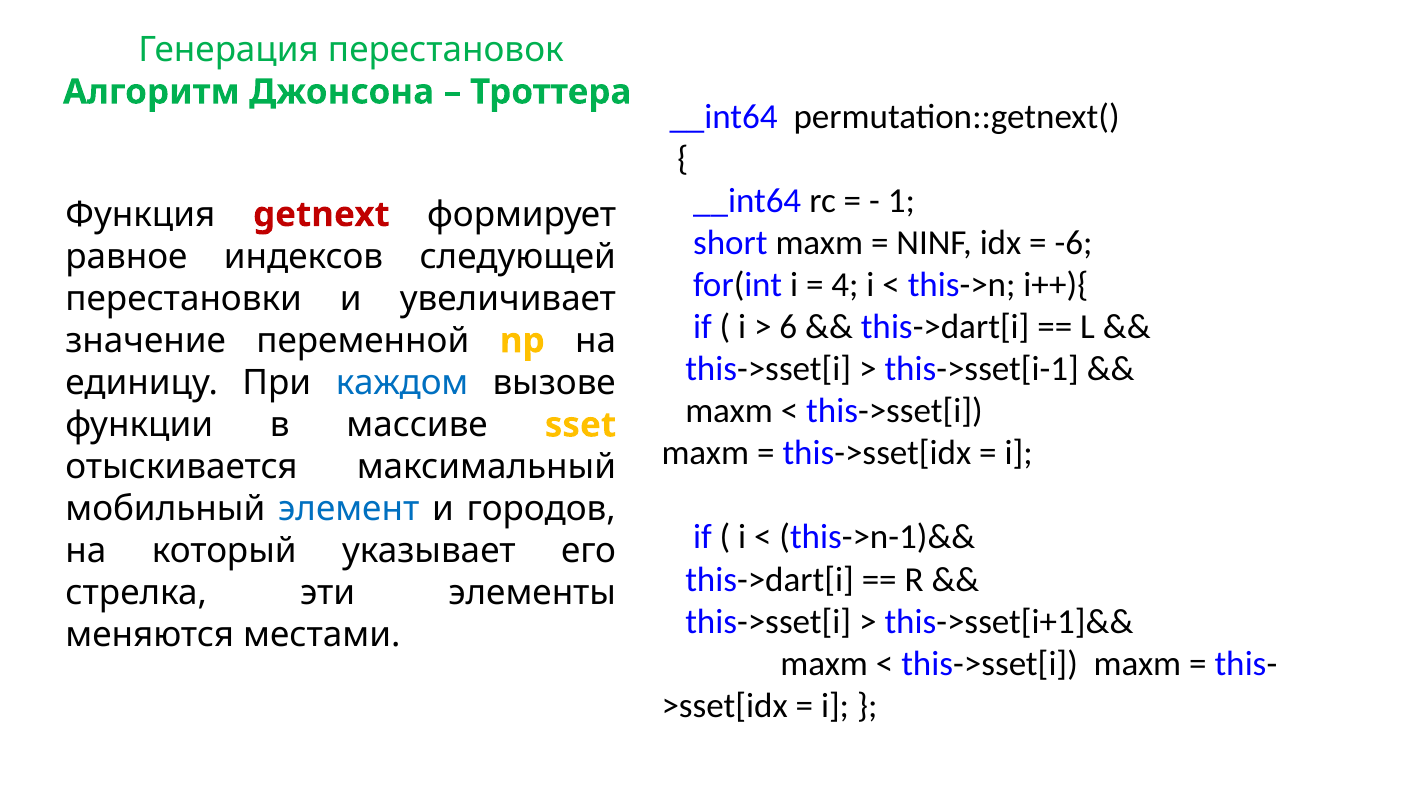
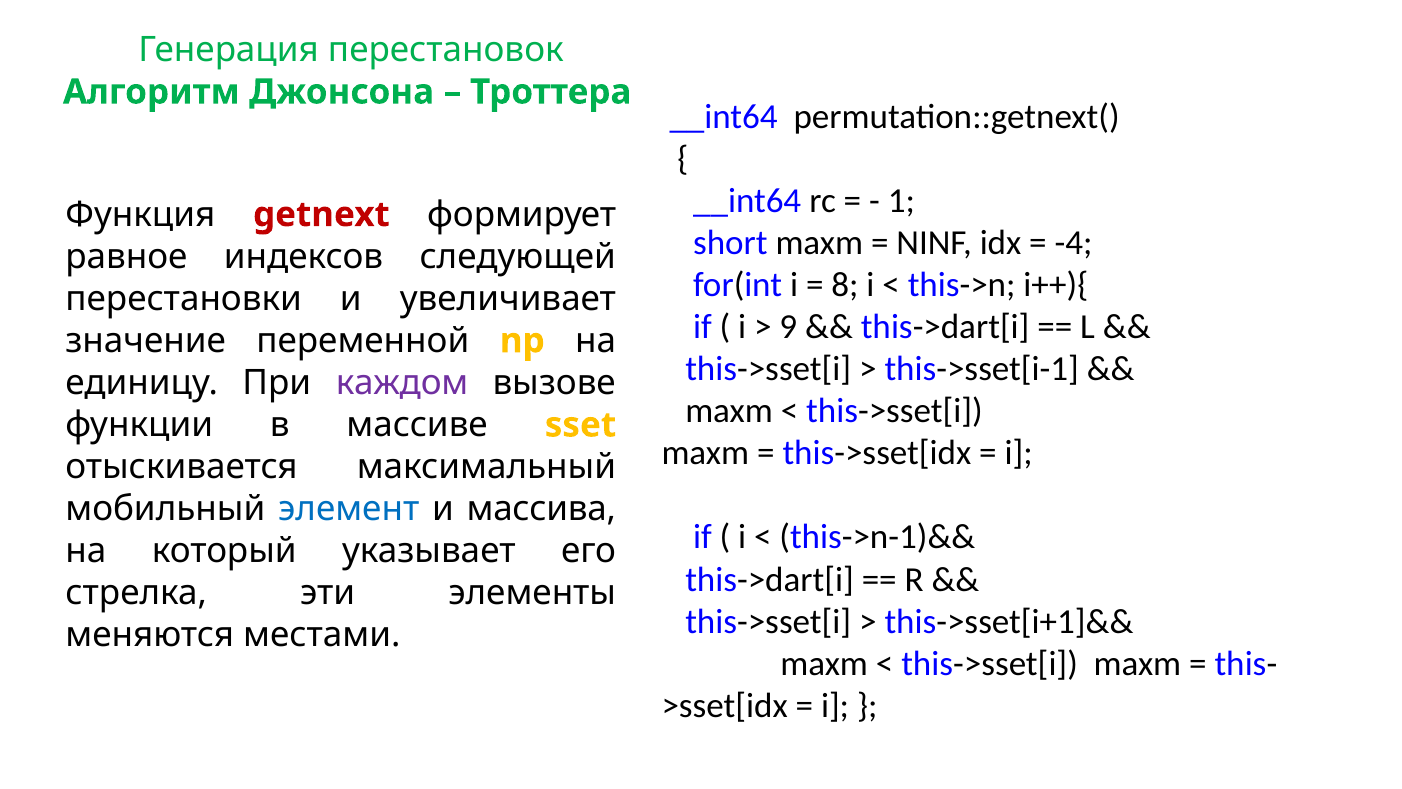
-6: -6 -> -4
4: 4 -> 8
6: 6 -> 9
каждом colour: blue -> purple
городов: городов -> массива
